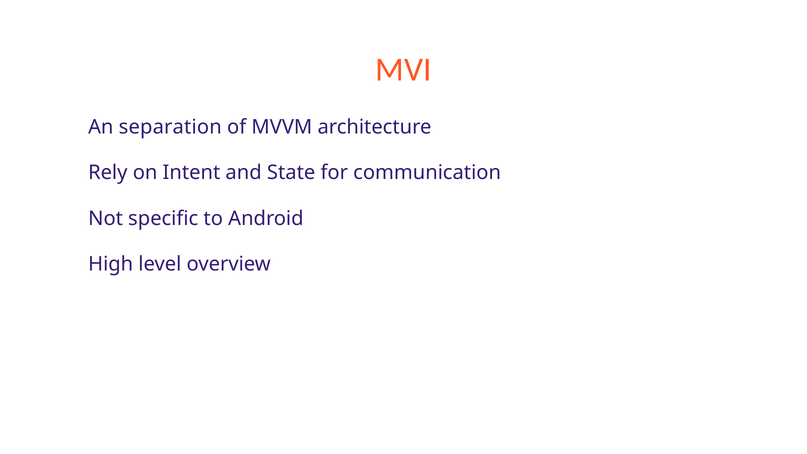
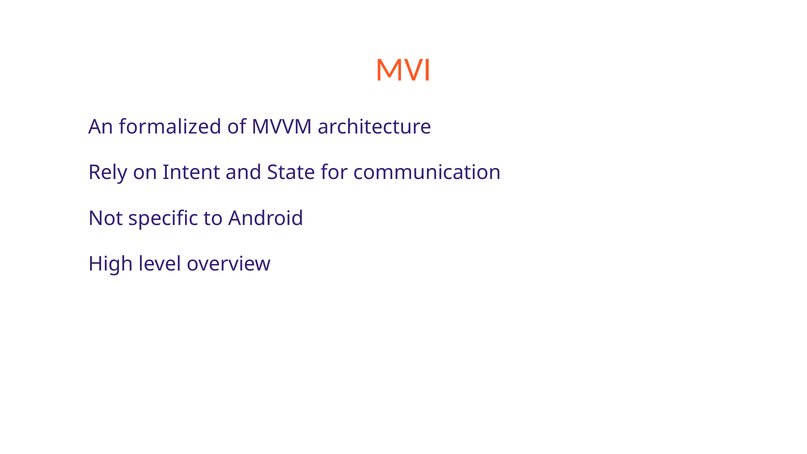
separation: separation -> formalized
